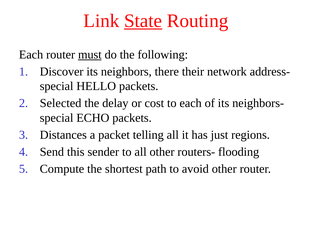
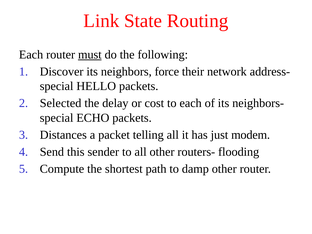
State underline: present -> none
there: there -> force
regions: regions -> modem
avoid: avoid -> damp
